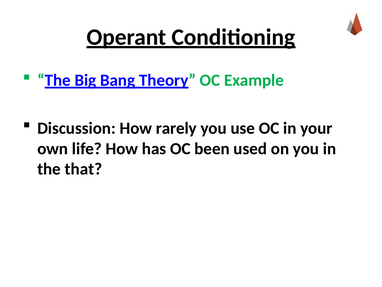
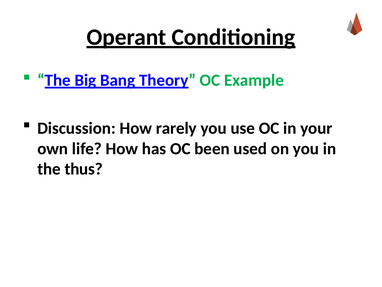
that: that -> thus
